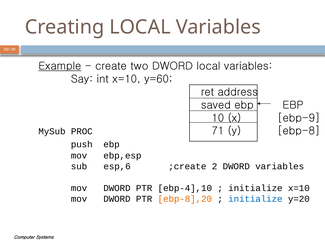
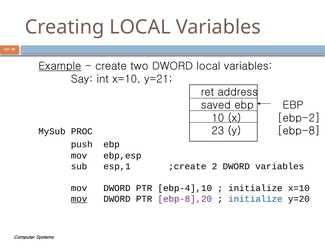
y=60: y=60 -> y=21
ebp-9: ebp-9 -> ebp-2
71: 71 -> 23
esp,6: esp,6 -> esp,1
mov at (79, 199) underline: none -> present
ebp-8],20 colour: orange -> purple
